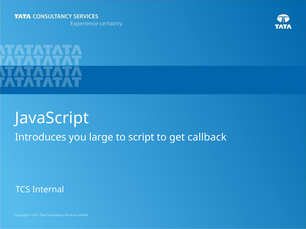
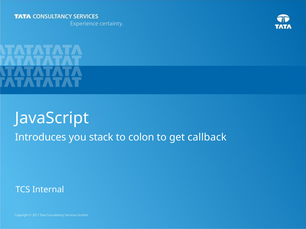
large: large -> stack
script: script -> colon
